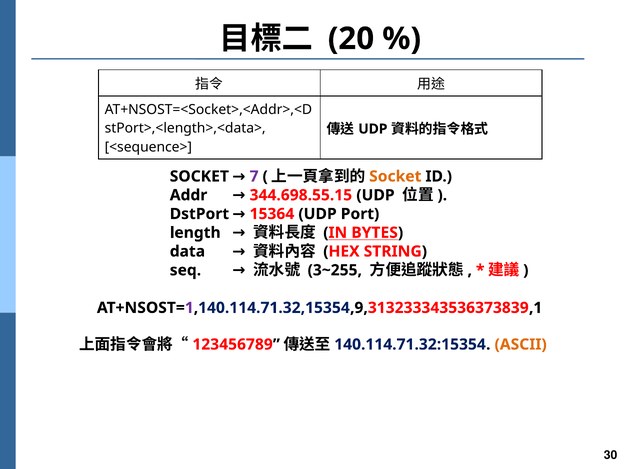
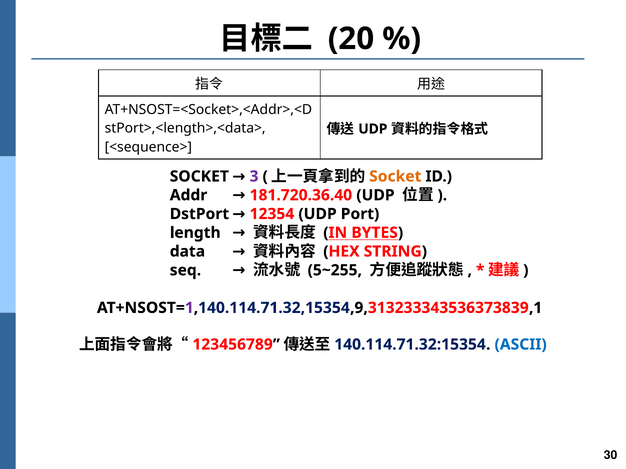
7: 7 -> 3
344.698.55.15: 344.698.55.15 -> 181.720.36.40
15364: 15364 -> 12354
3~255: 3~255 -> 5~255
ASCII colour: orange -> blue
